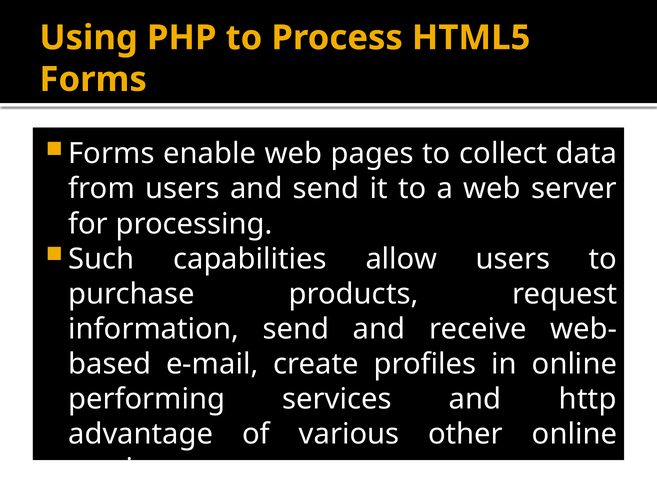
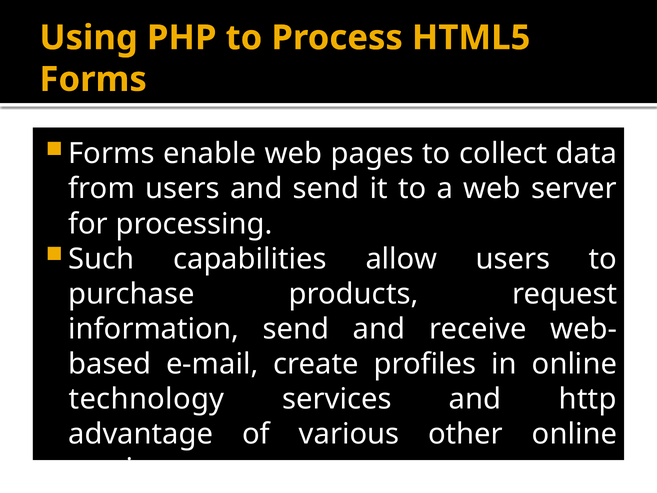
performing: performing -> technology
